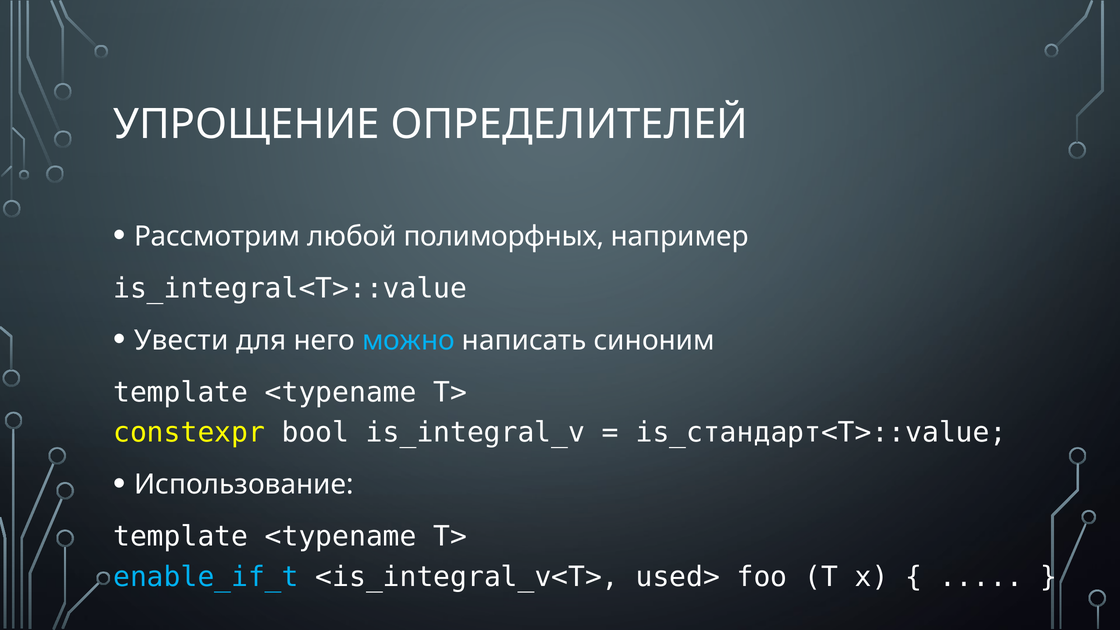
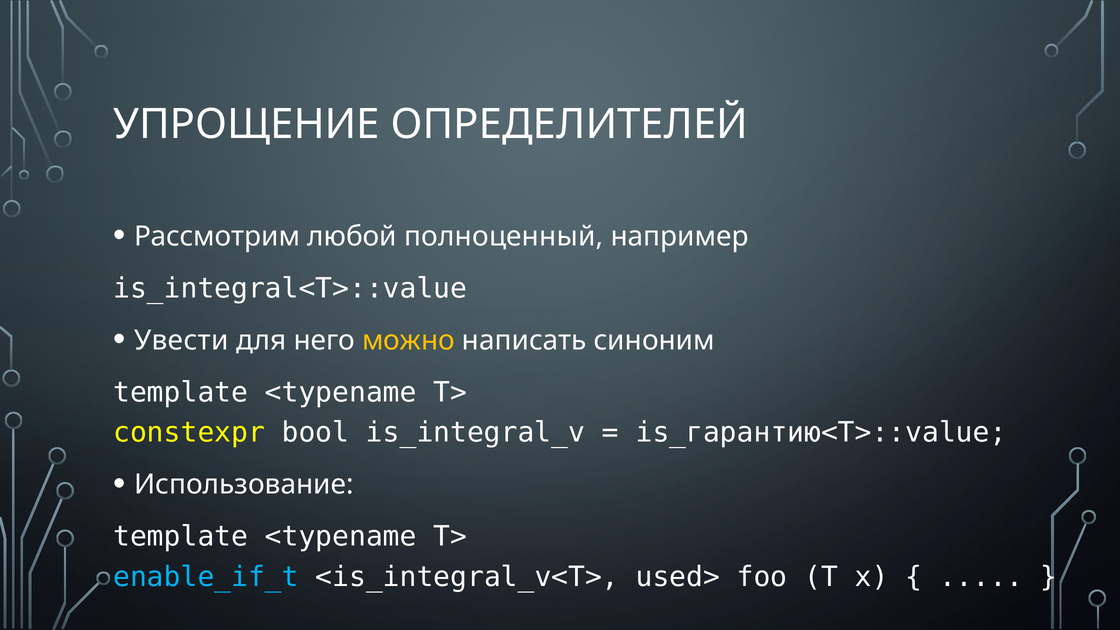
полиморфных: полиморфных -> полноценный
можно colour: light blue -> yellow
is_стандарт<T>::value: is_стандарт<T>::value -> is_гарантию<T>::value
